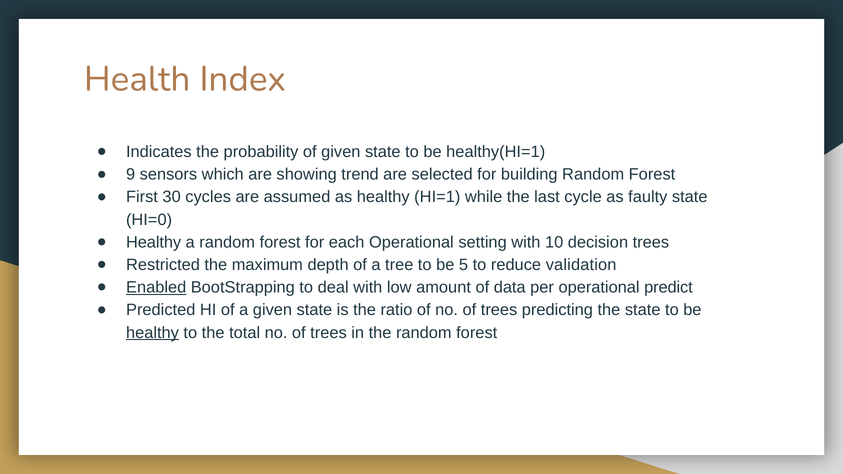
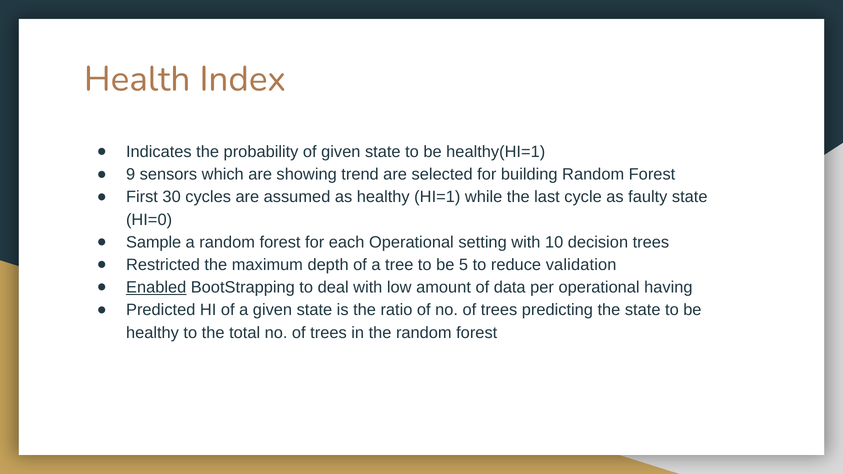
Healthy at (154, 242): Healthy -> Sample
predict: predict -> having
healthy at (152, 333) underline: present -> none
